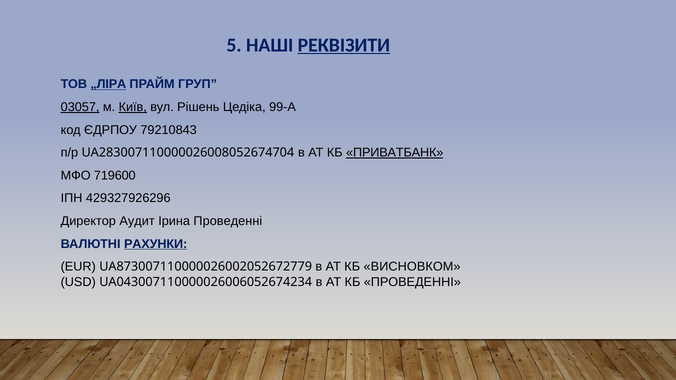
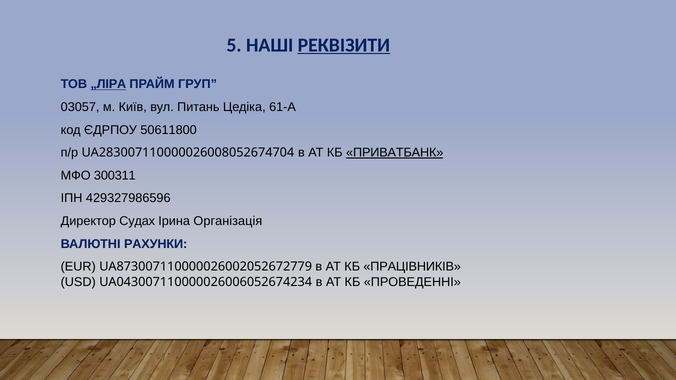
03057 underline: present -> none
Київ underline: present -> none
Рішень: Рішень -> Питань
99-А: 99-А -> 61-А
79210843: 79210843 -> 50611800
719600: 719600 -> 300311
429327926296: 429327926296 -> 429327986596
Аудит: Аудит -> Судах
Ірина Проведенні: Проведенні -> Організація
РАХУНКИ underline: present -> none
ВИСНОВКОМ: ВИСНОВКОМ -> ПРАЦІВНИКІВ
